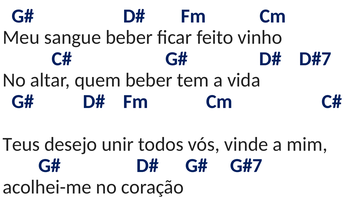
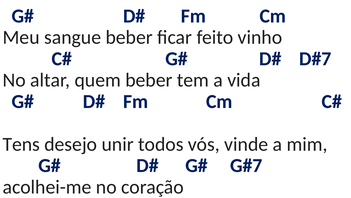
Teus: Teus -> Tens
